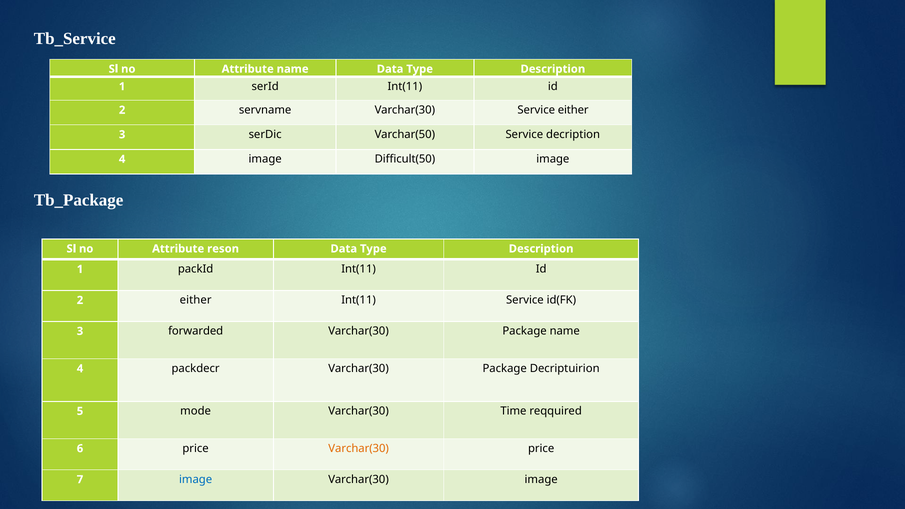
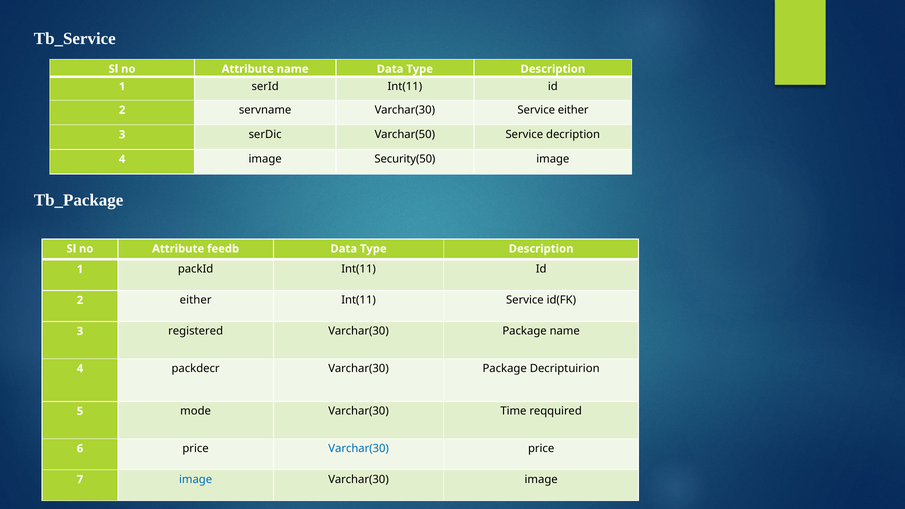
Difficult(50: Difficult(50 -> Security(50
reson: reson -> feedb
forwarded: forwarded -> registered
Varchar(30 at (359, 449) colour: orange -> blue
